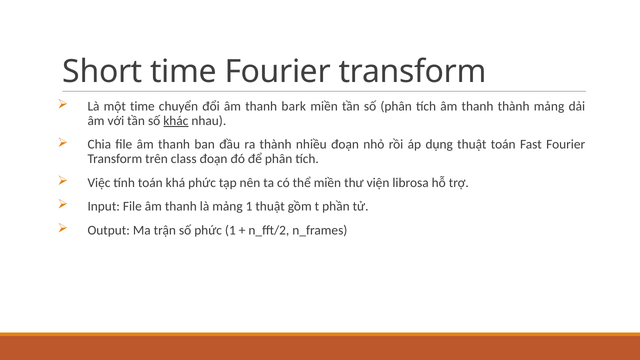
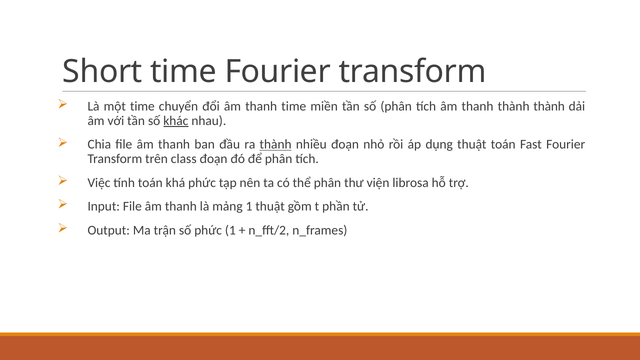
thanh bark: bark -> time
thành mảng: mảng -> thành
thành at (276, 145) underline: none -> present
thể miền: miền -> phân
